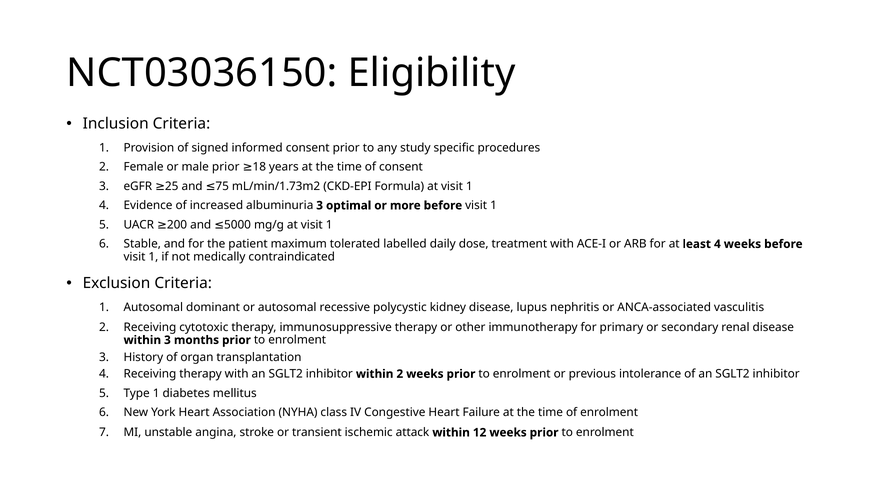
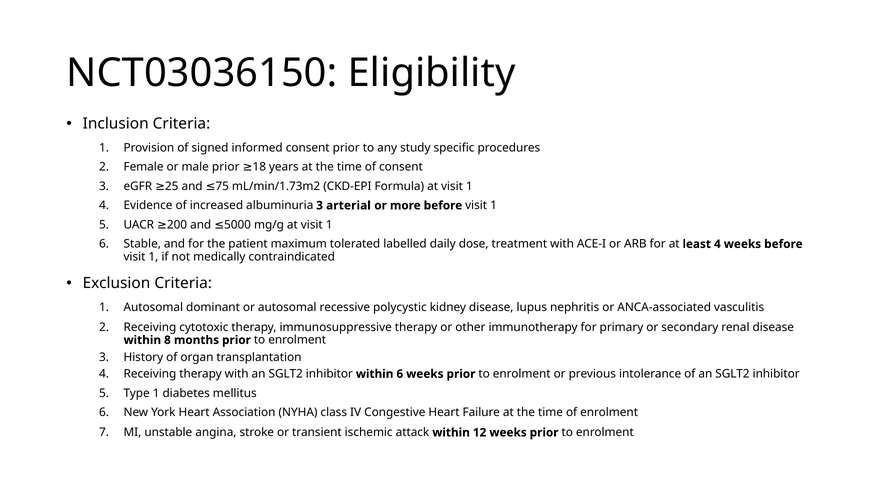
optimal: optimal -> arterial
within 3: 3 -> 8
within 2: 2 -> 6
